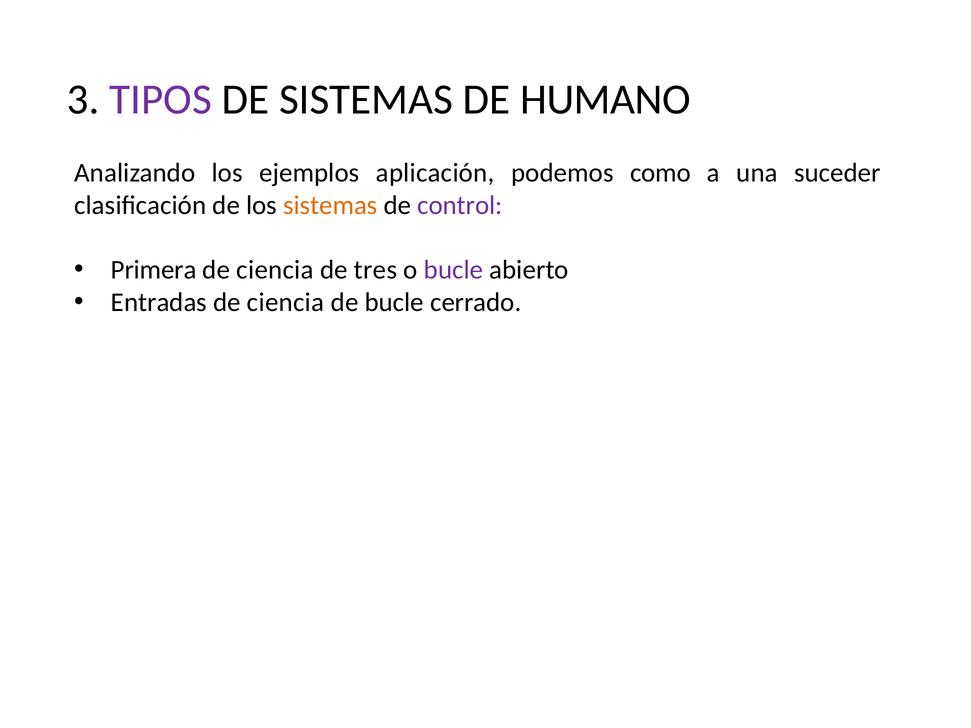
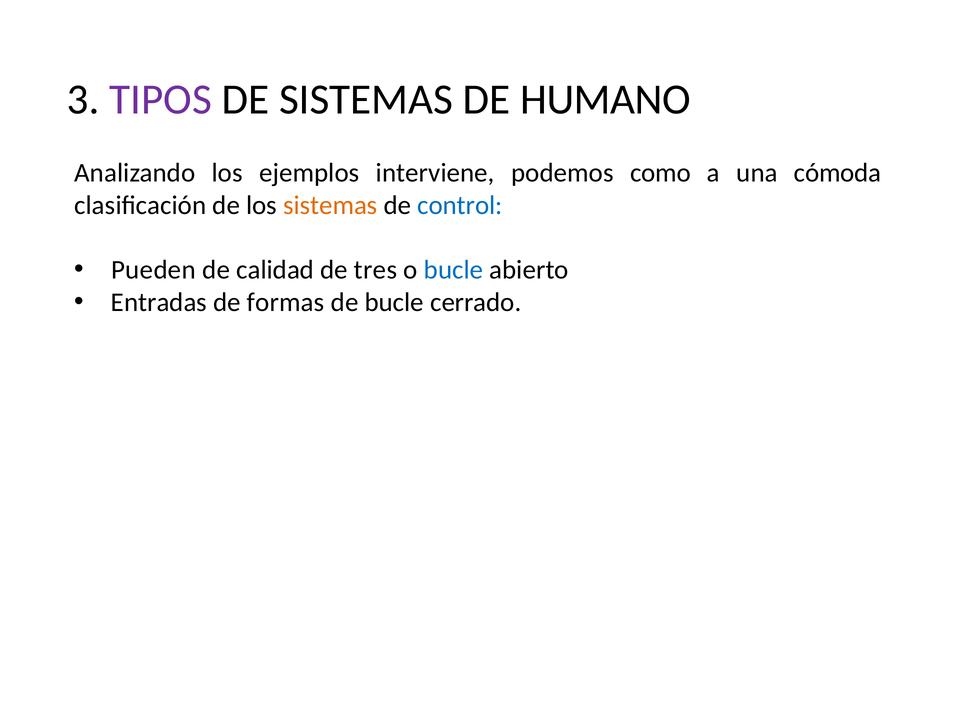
aplicación: aplicación -> interviene
suceder: suceder -> cómoda
control colour: purple -> blue
Primera: Primera -> Pueden
ciencia at (275, 270): ciencia -> calidad
bucle at (454, 270) colour: purple -> blue
ciencia at (286, 302): ciencia -> formas
